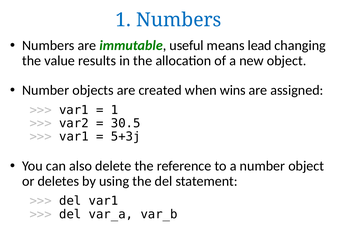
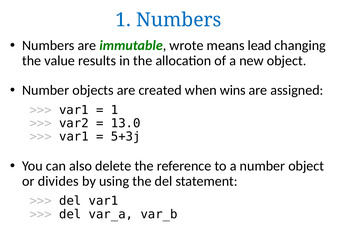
useful: useful -> wrote
30.5: 30.5 -> 13.0
deletes: deletes -> divides
